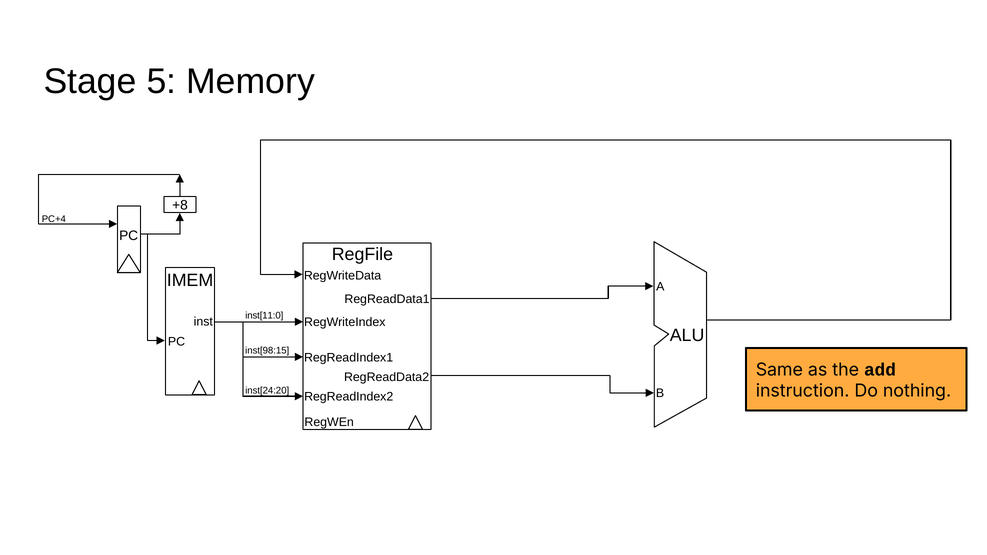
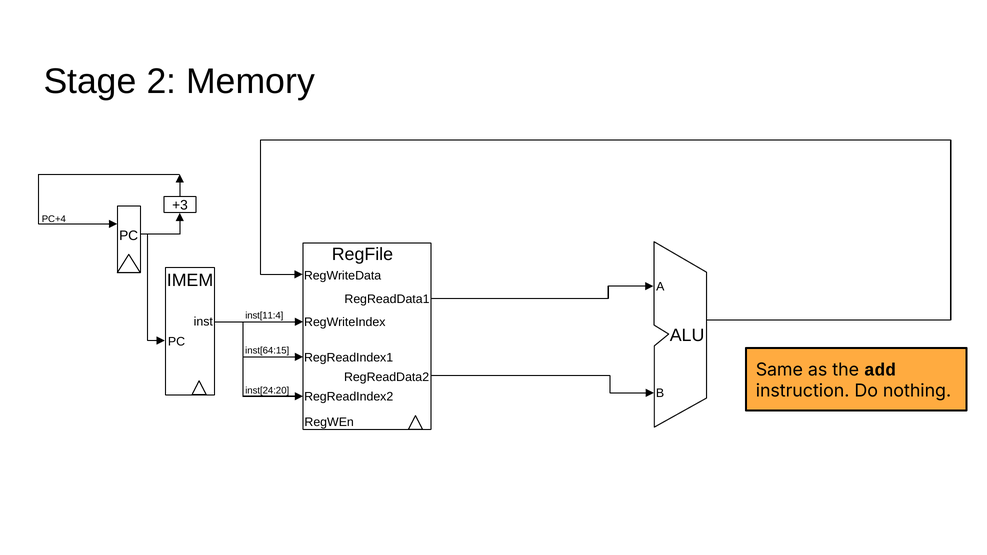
5: 5 -> 2
+8: +8 -> +3
inst[11:0: inst[11:0 -> inst[11:4
inst[98:15: inst[98:15 -> inst[64:15
